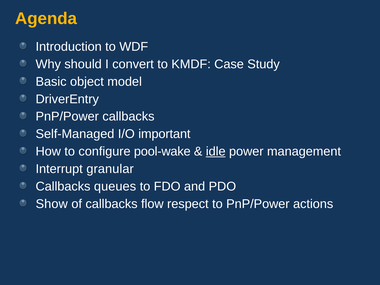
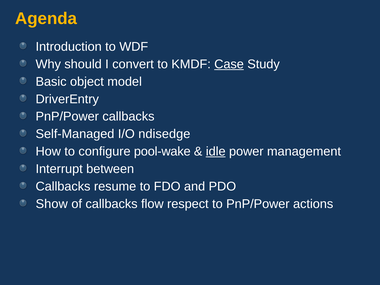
Case underline: none -> present
important: important -> ndisedge
granular: granular -> between
queues: queues -> resume
